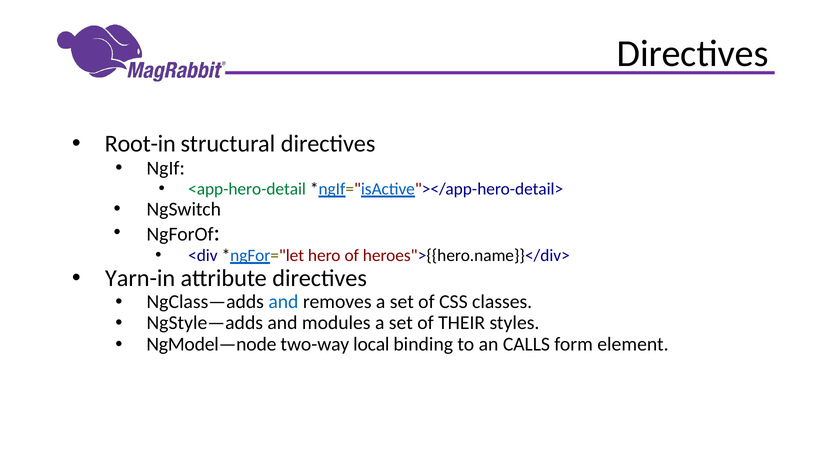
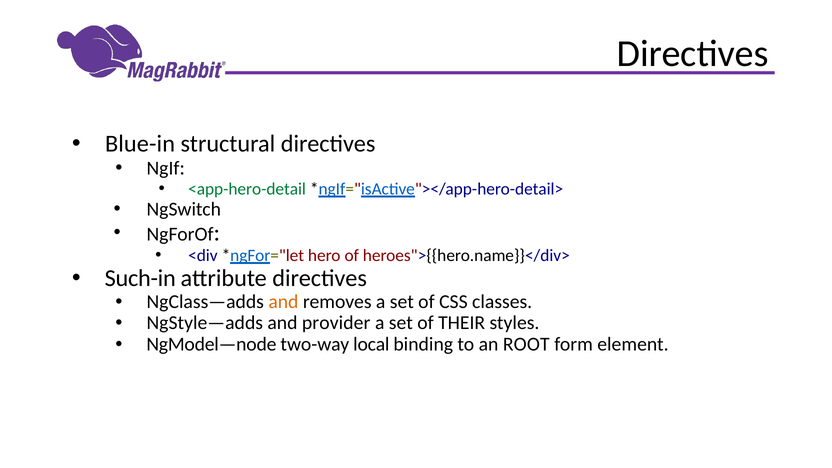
Root-in: Root-in -> Blue-in
Yarn-in: Yarn-in -> Such-in
and at (283, 302) colour: blue -> orange
modules: modules -> provider
CALLS: CALLS -> ROOT
